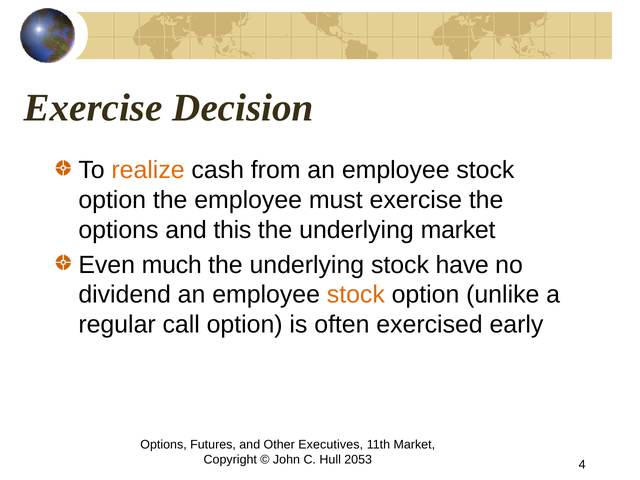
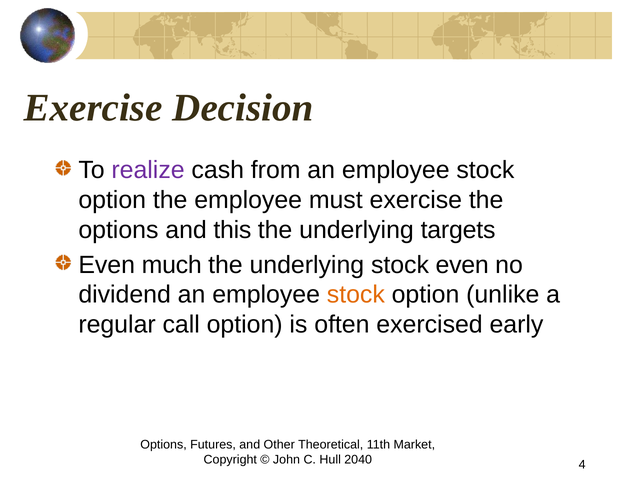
realize colour: orange -> purple
underlying market: market -> targets
stock have: have -> even
Executives: Executives -> Theoretical
2053: 2053 -> 2040
